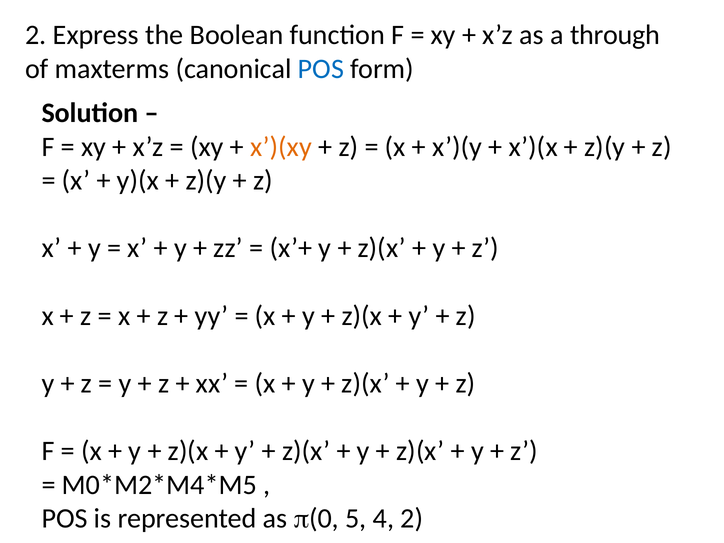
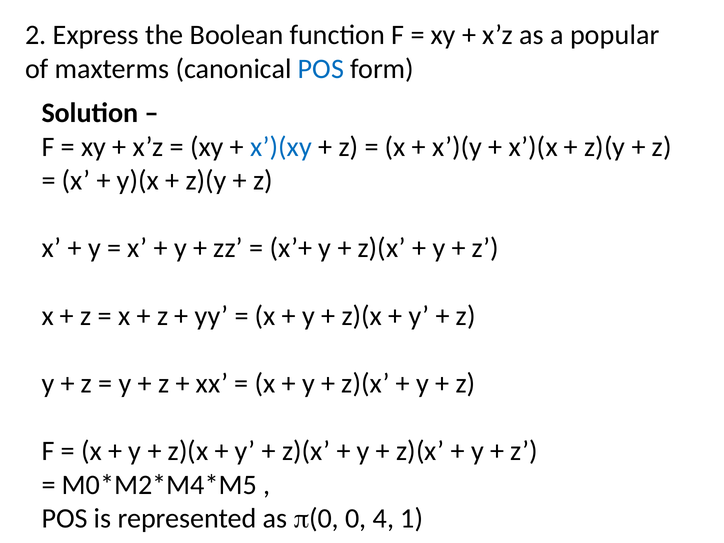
through: through -> popular
x’)(xy colour: orange -> blue
5: 5 -> 0
4 2: 2 -> 1
